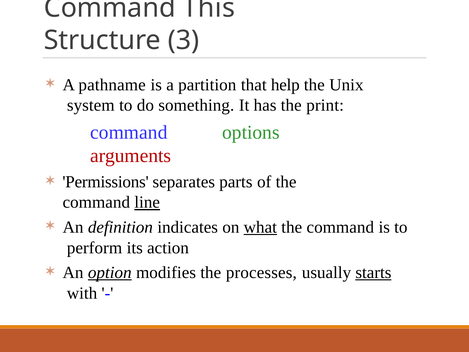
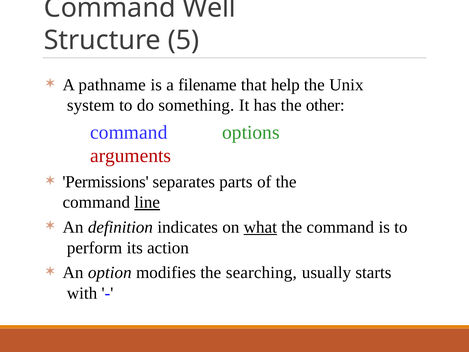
This: This -> Well
3: 3 -> 5
partition: partition -> filename
print: print -> other
option underline: present -> none
processes: processes -> searching
starts underline: present -> none
